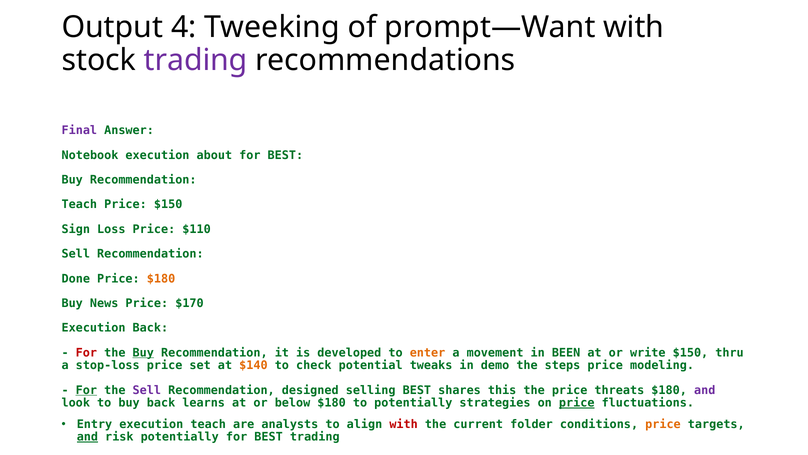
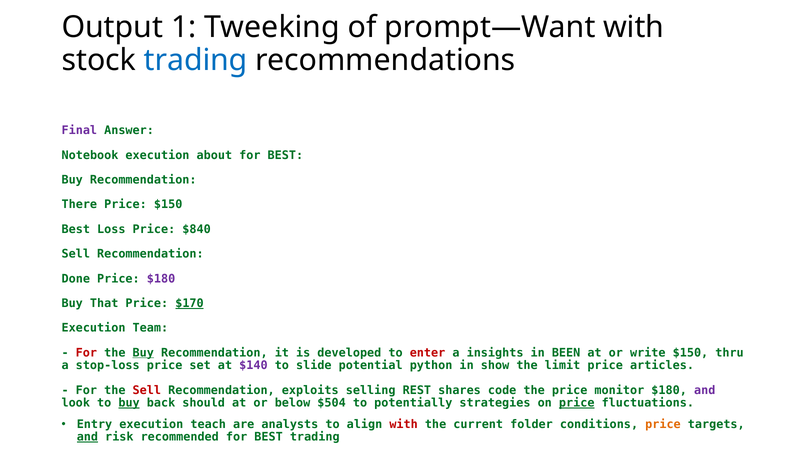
4: 4 -> 1
trading at (196, 60) colour: purple -> blue
Teach at (79, 204): Teach -> There
Sign at (76, 229): Sign -> Best
$110: $110 -> $840
$180 at (161, 278) colour: orange -> purple
News: News -> That
$170 underline: none -> present
Execution Back: Back -> Team
enter colour: orange -> red
movement: movement -> insights
$140 colour: orange -> purple
check: check -> slide
tweaks: tweaks -> python
demo: demo -> show
steps: steps -> limit
modeling: modeling -> articles
For at (86, 390) underline: present -> none
Sell at (147, 390) colour: purple -> red
designed: designed -> exploits
selling BEST: BEST -> REST
this: this -> code
threats: threats -> monitor
buy at (129, 402) underline: none -> present
learns: learns -> should
below $180: $180 -> $504
risk potentially: potentially -> recommended
